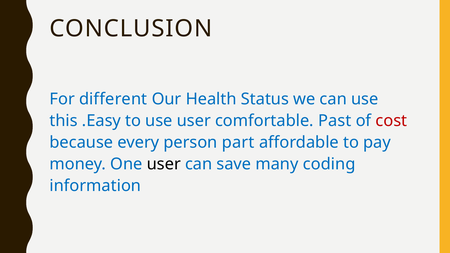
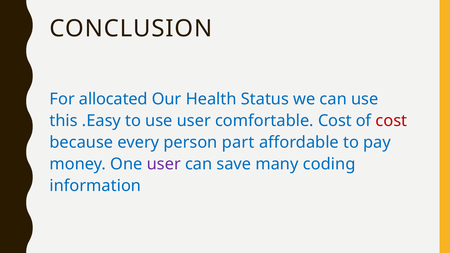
different: different -> allocated
comfortable Past: Past -> Cost
user at (164, 164) colour: black -> purple
